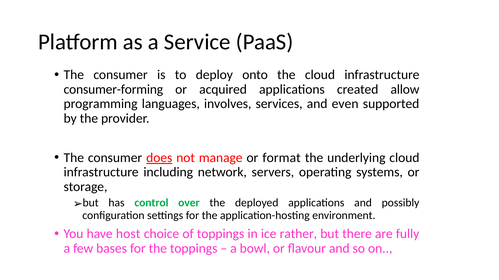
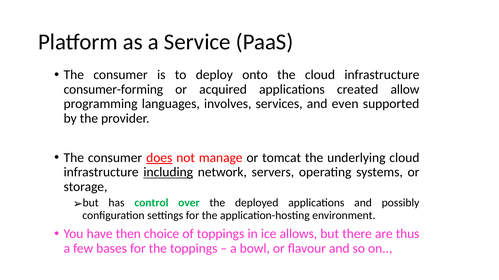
format: format -> tomcat
including underline: none -> present
host: host -> then
rather: rather -> allows
fully: fully -> thus
